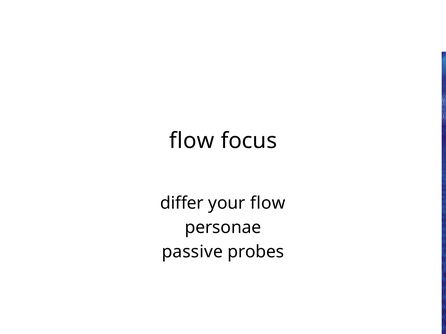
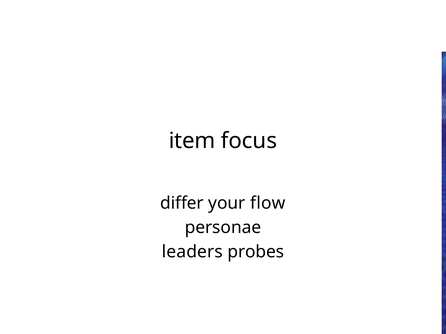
flow at (192, 141): flow -> item
passive: passive -> leaders
